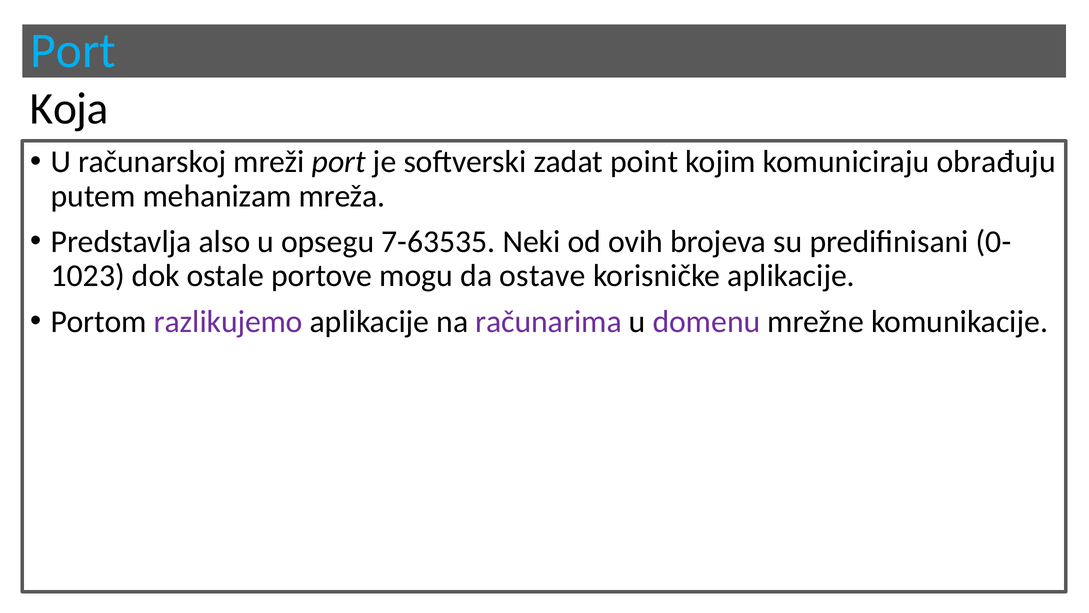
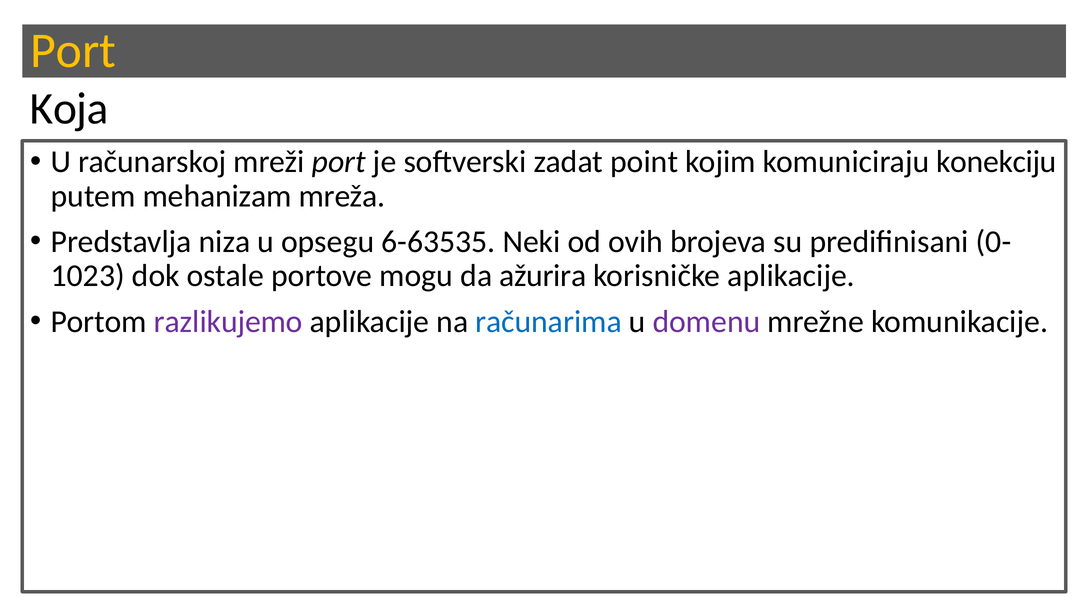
Port at (73, 51) colour: light blue -> yellow
obrađuju: obrađuju -> konekciju
also: also -> niza
7-63535: 7-63535 -> 6-63535
ostave: ostave -> ažurira
računarima colour: purple -> blue
